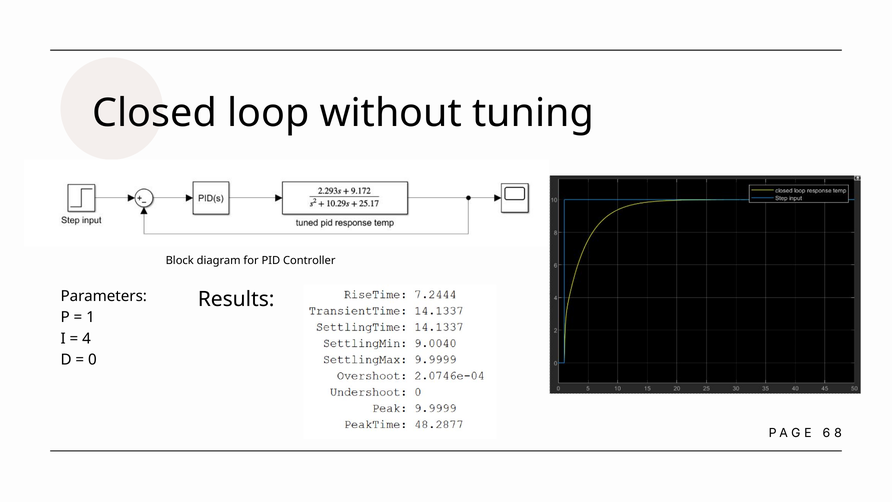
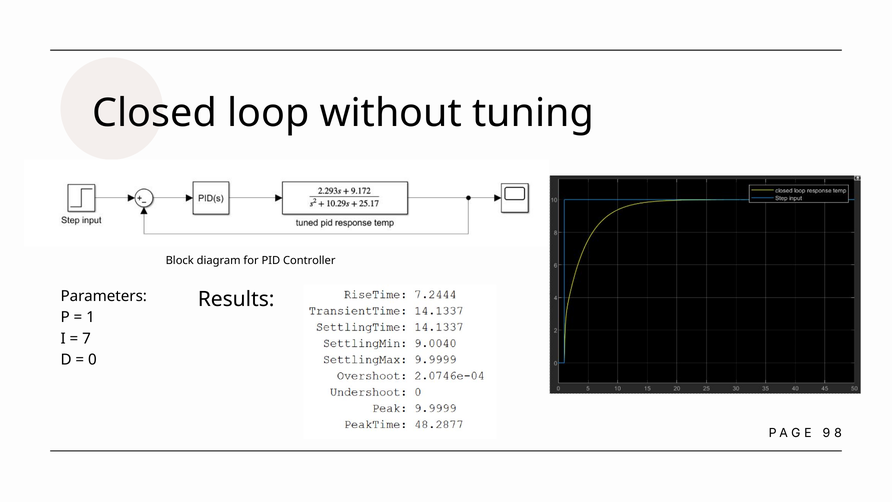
4: 4 -> 7
6: 6 -> 9
